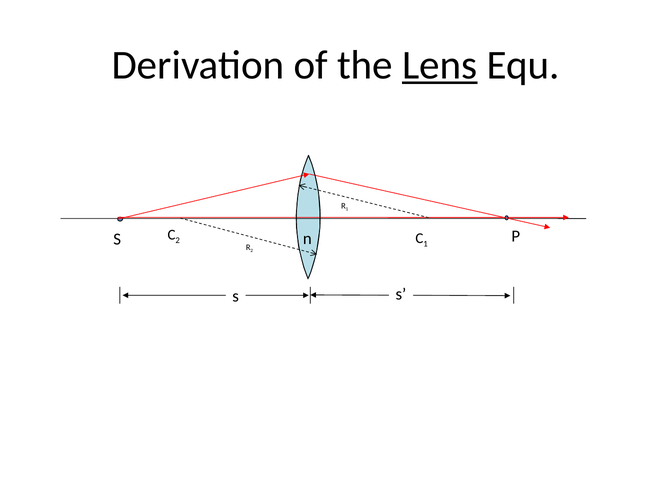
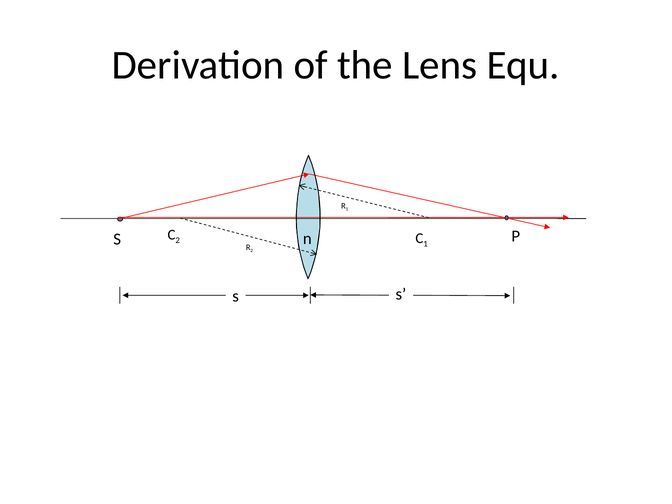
Lens underline: present -> none
